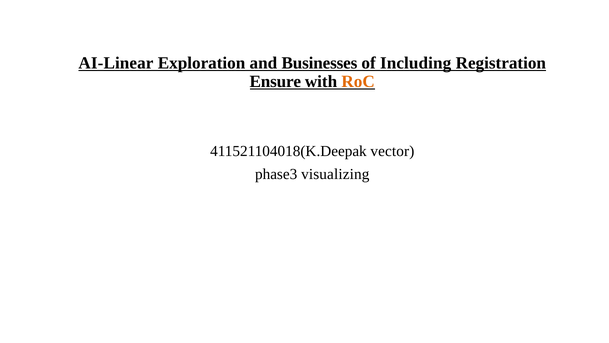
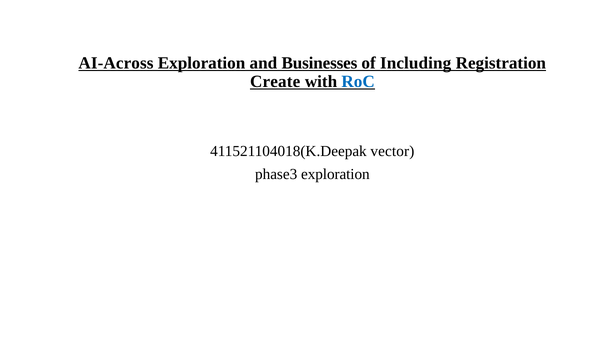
AI-Linear: AI-Linear -> AI-Across
Ensure: Ensure -> Create
RoC colour: orange -> blue
phase3 visualizing: visualizing -> exploration
